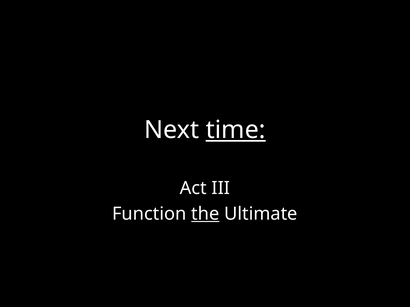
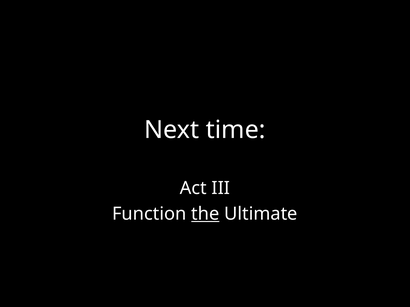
time underline: present -> none
